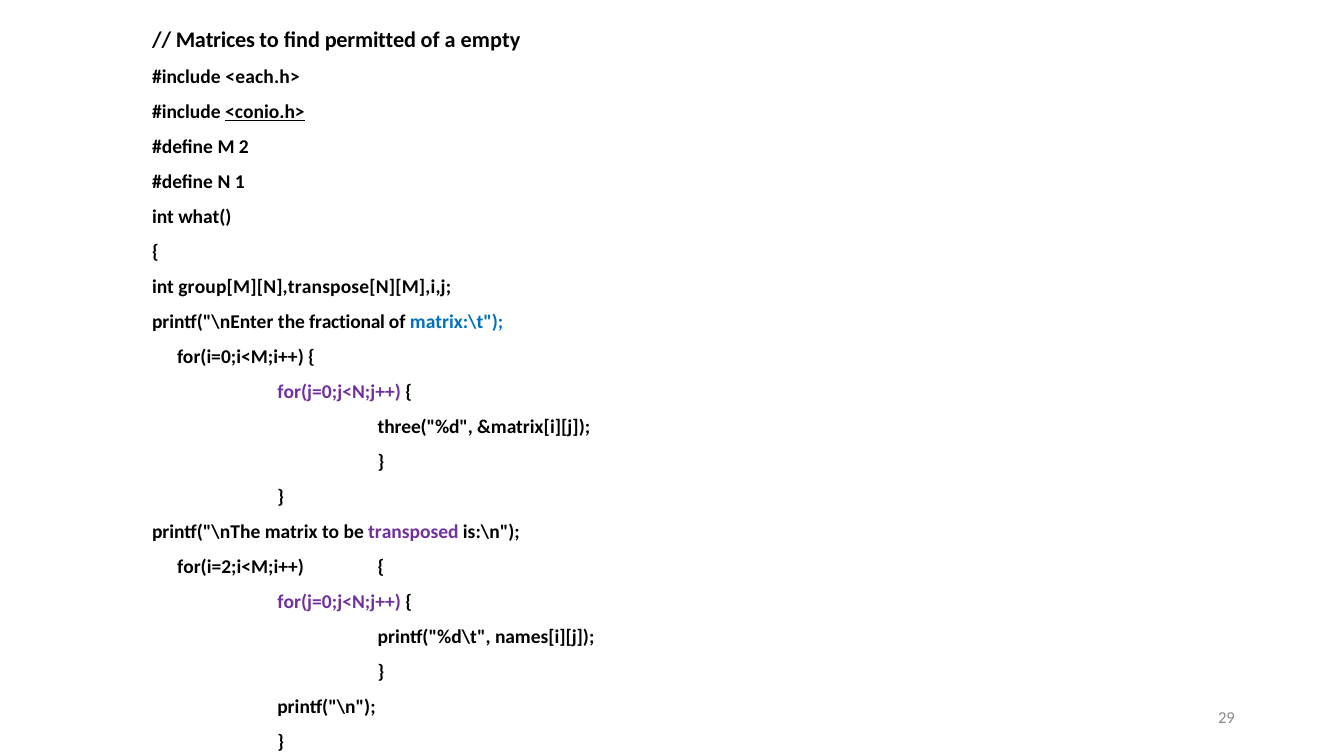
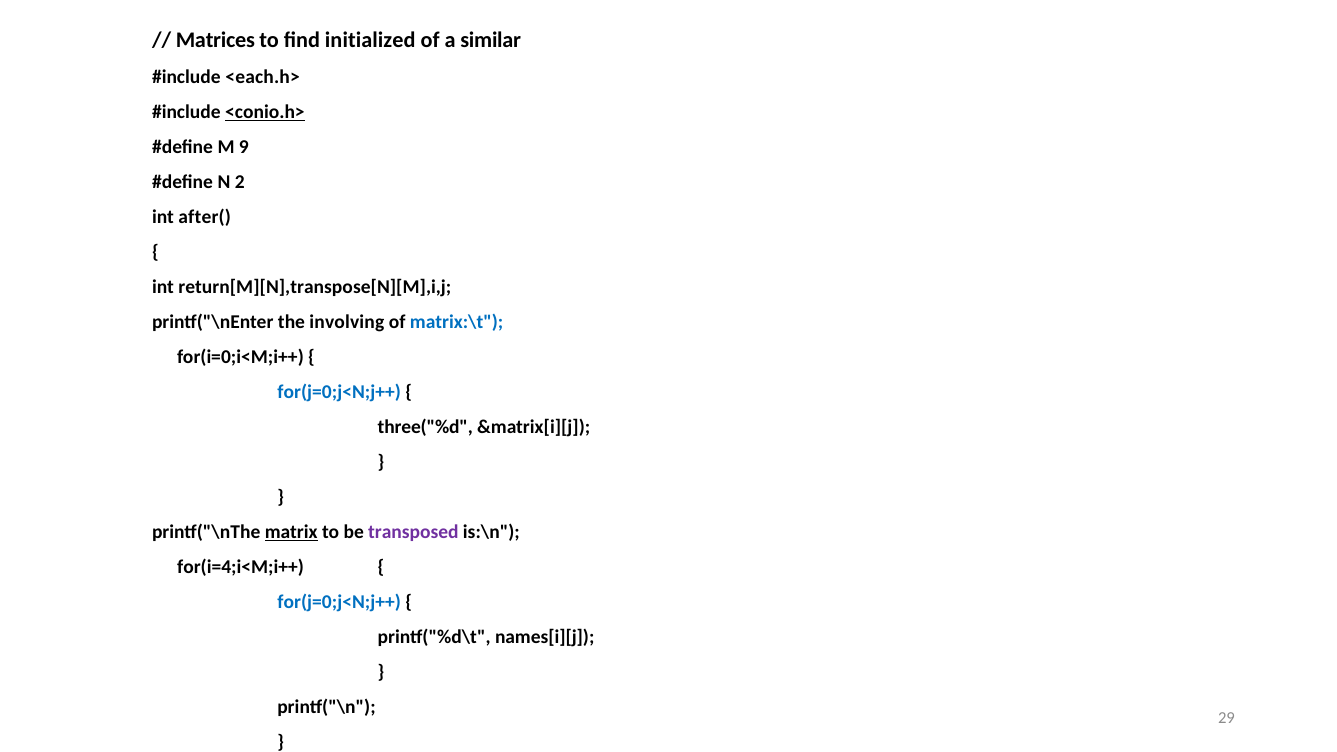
permitted: permitted -> initialized
empty: empty -> similar
2: 2 -> 9
1: 1 -> 2
what(: what( -> after(
group[M][N],transpose[N][M],i,j: group[M][N],transpose[N][M],i,j -> return[M][N],transpose[N][M],i,j
fractional: fractional -> involving
for(j=0;j<N;j++ at (339, 392) colour: purple -> blue
matrix underline: none -> present
for(i=2;i<M;i++: for(i=2;i<M;i++ -> for(i=4;i<M;i++
for(j=0;j<N;j++ at (339, 602) colour: purple -> blue
